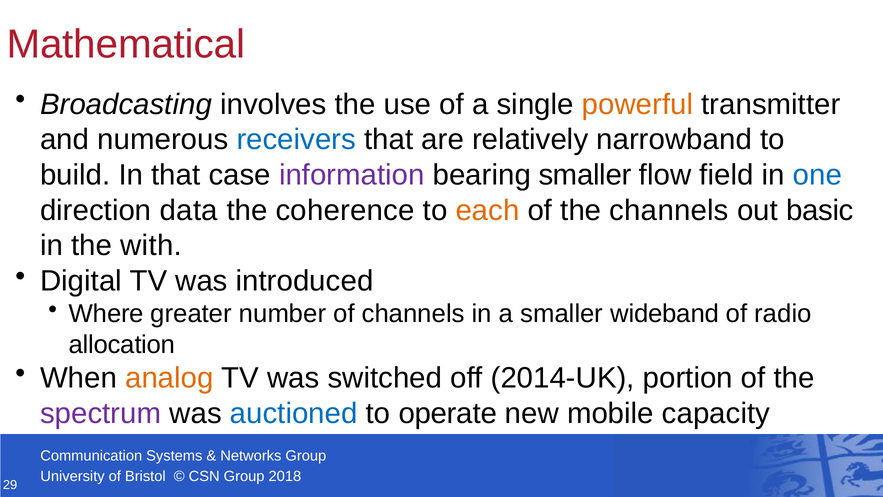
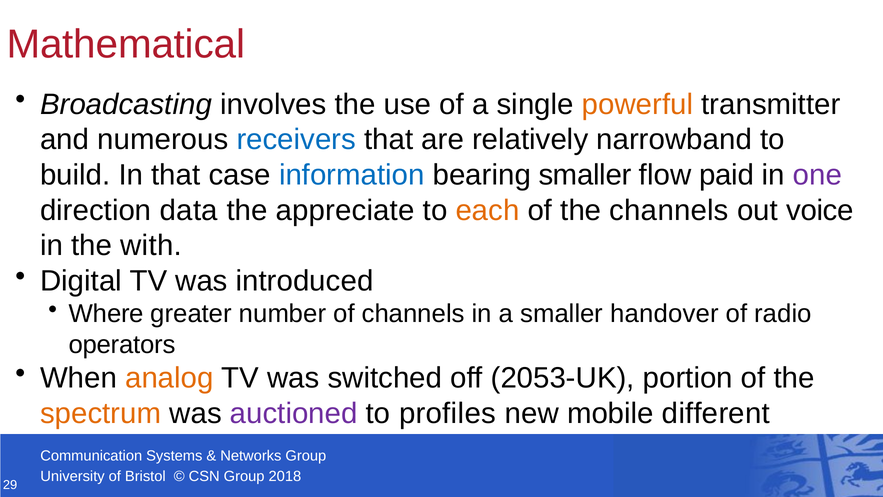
information colour: purple -> blue
field: field -> paid
one colour: blue -> purple
coherence: coherence -> appreciate
basic: basic -> voice
wideband: wideband -> handover
allocation: allocation -> operators
2014-UK: 2014-UK -> 2053-UK
spectrum colour: purple -> orange
auctioned colour: blue -> purple
operate: operate -> profiles
capacity: capacity -> different
